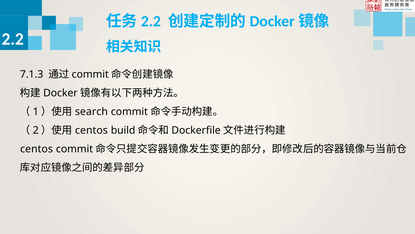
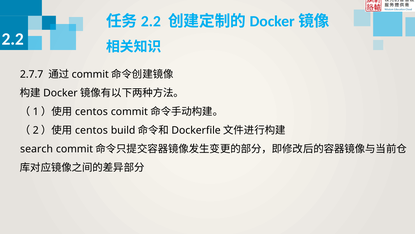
7.1.3: 7.1.3 -> 2.7.7
search at (91, 111): search -> centos
centos at (37, 149): centos -> search
